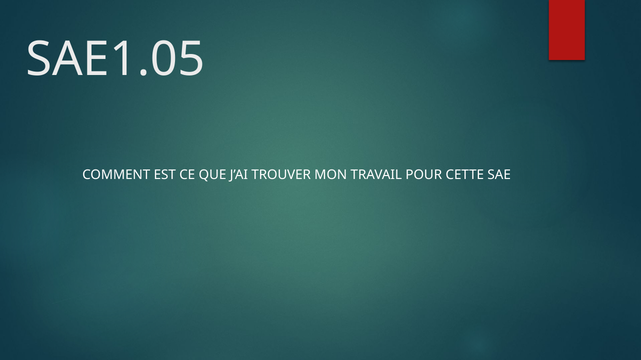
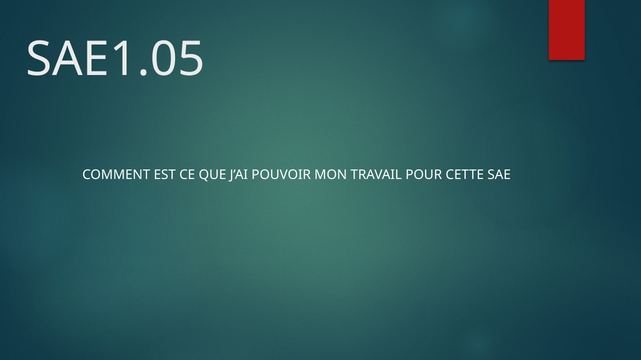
TROUVER: TROUVER -> POUVOIR
